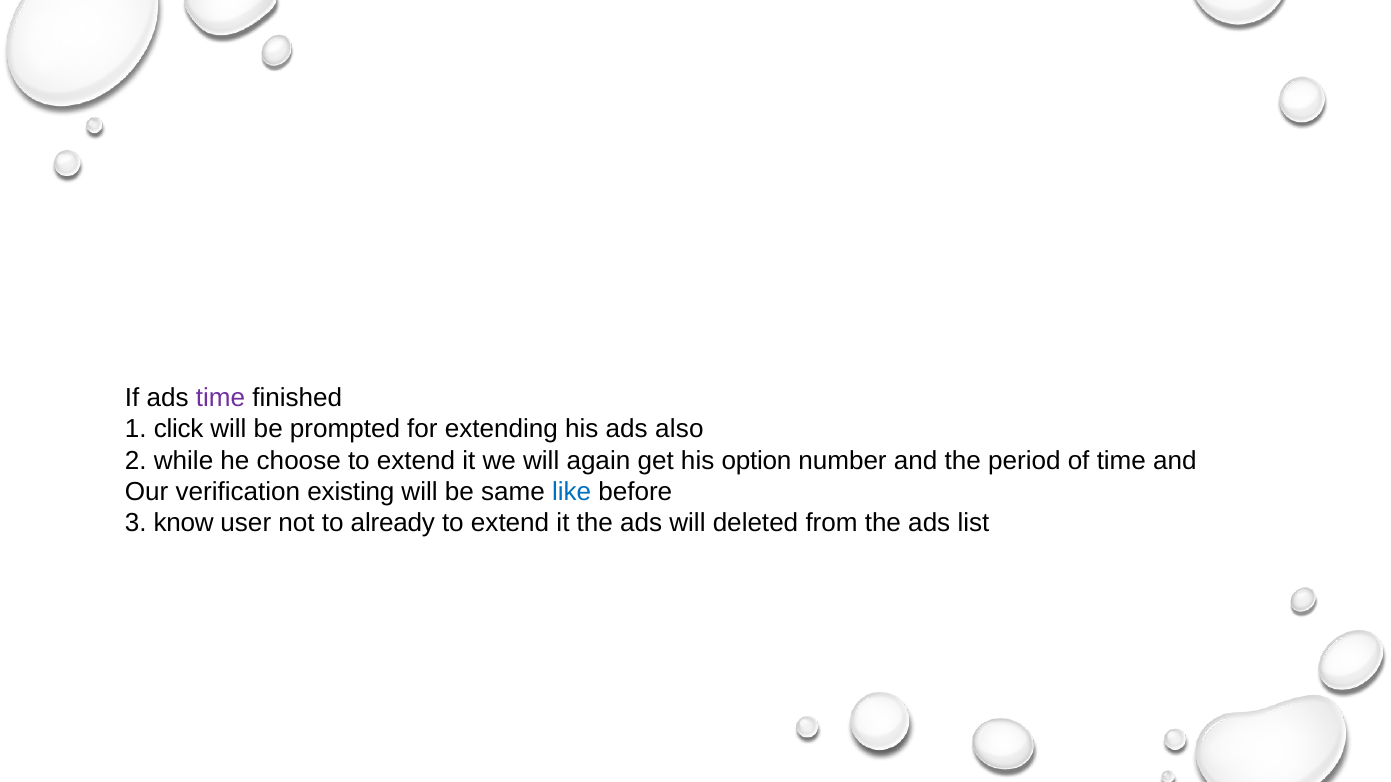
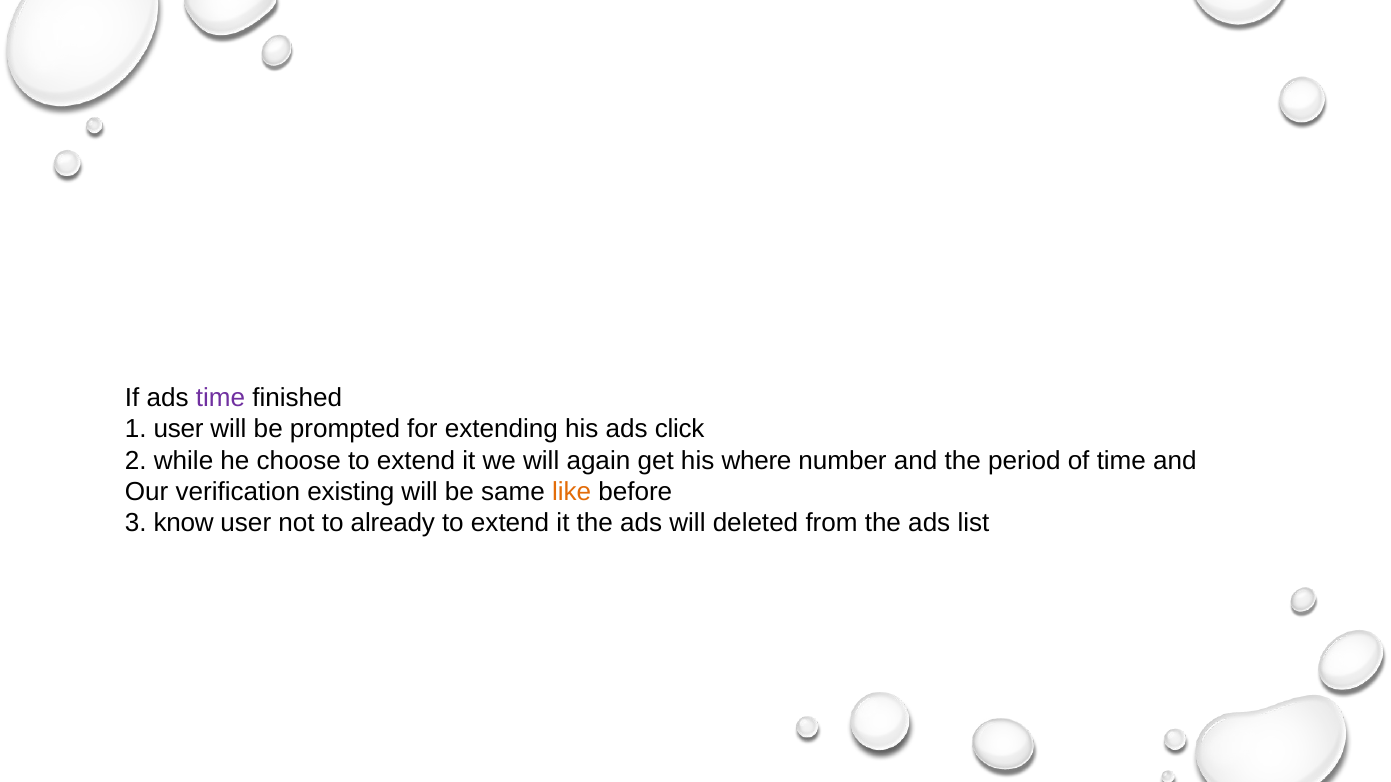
1 click: click -> user
also: also -> click
option: option -> where
like colour: blue -> orange
